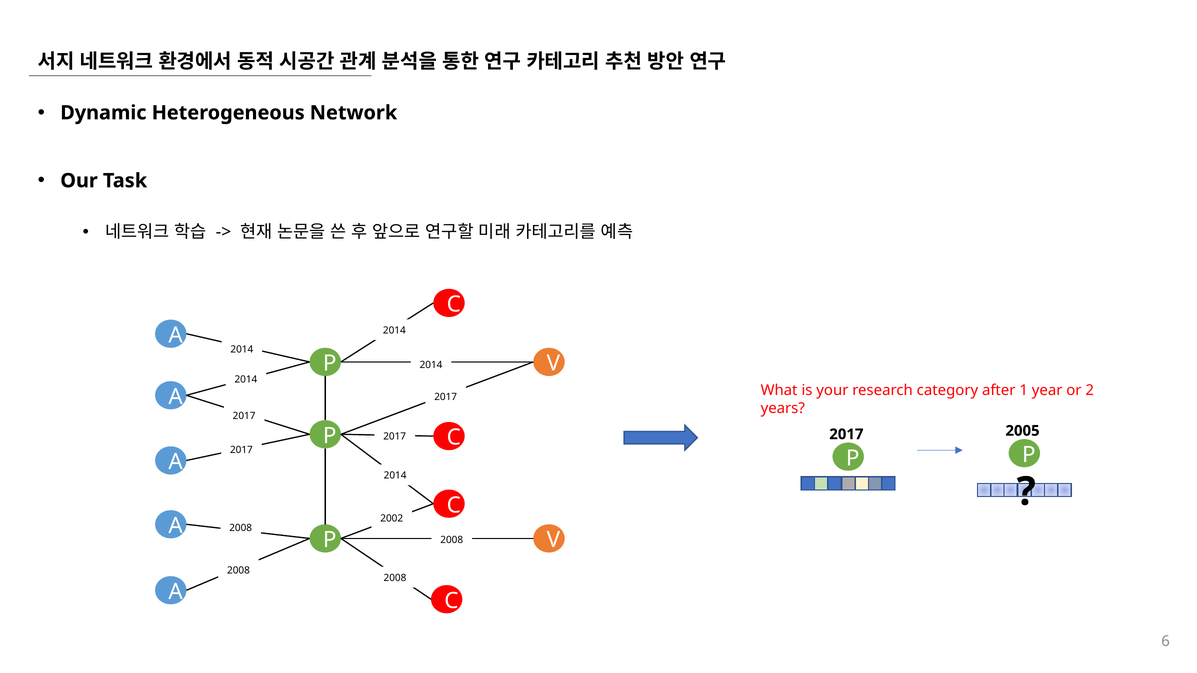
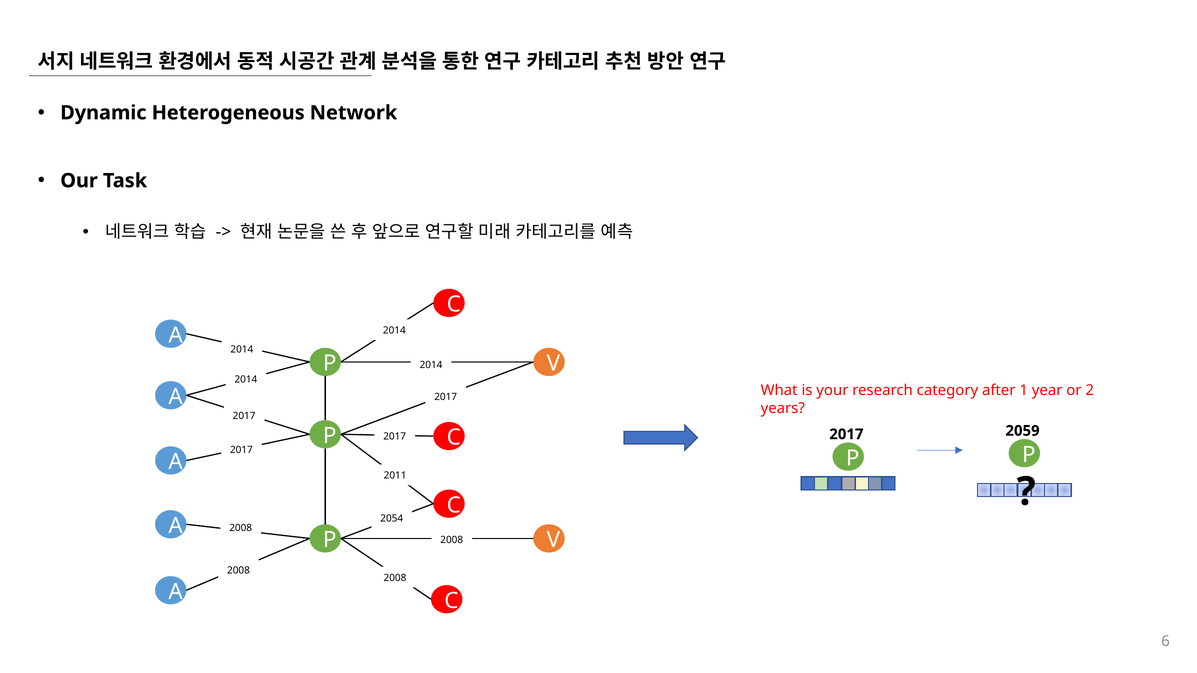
2005: 2005 -> 2059
2014 at (395, 476): 2014 -> 2011
2002: 2002 -> 2054
